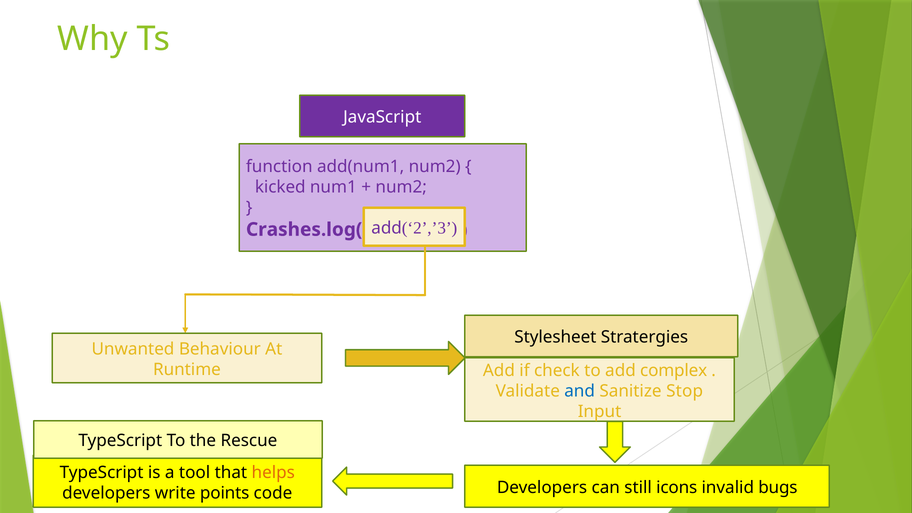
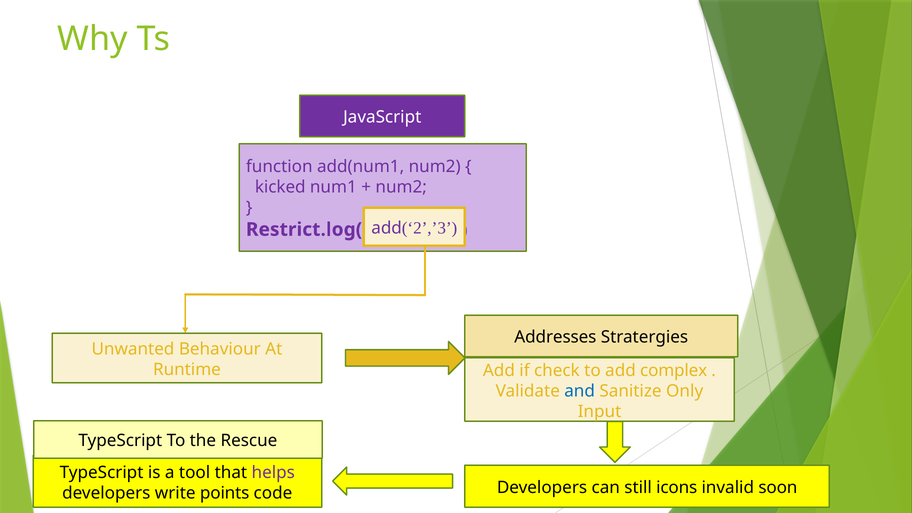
Crashes.log(: Crashes.log( -> Restrict.log(
Stylesheet: Stylesheet -> Addresses
Stop: Stop -> Only
helps colour: orange -> purple
bugs: bugs -> soon
